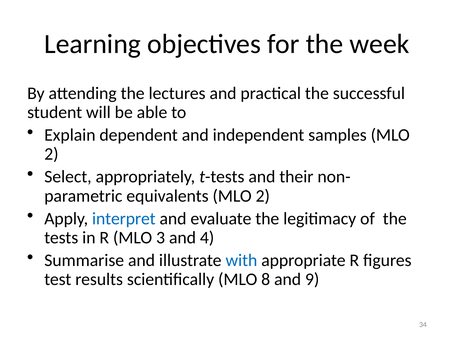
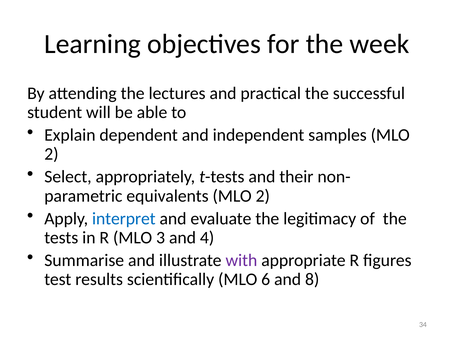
with colour: blue -> purple
8: 8 -> 6
9: 9 -> 8
